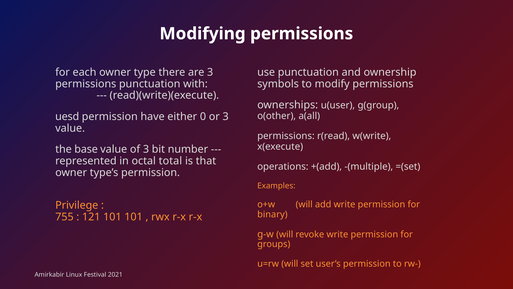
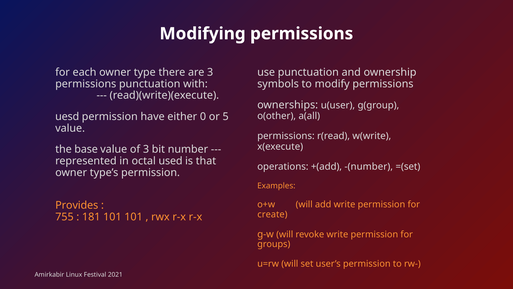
or 3: 3 -> 5
total: total -> used
-(multiple: -(multiple -> -(number
Privilege: Privilege -> Provides
binary: binary -> create
121: 121 -> 181
